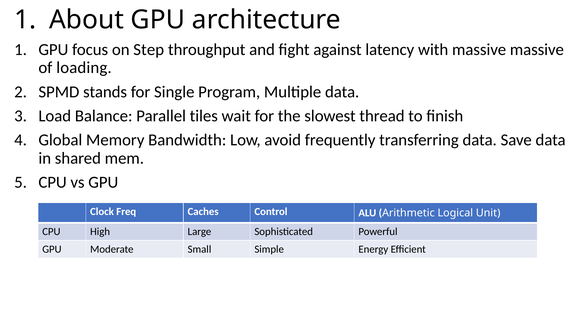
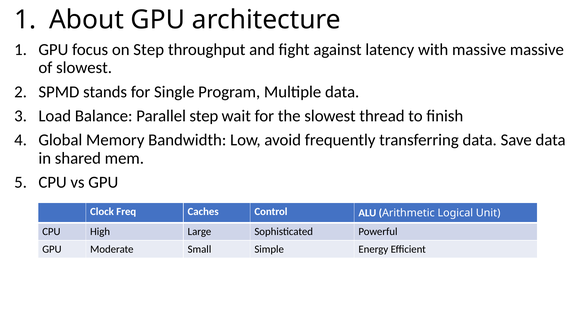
of loading: loading -> slowest
Parallel tiles: tiles -> step
